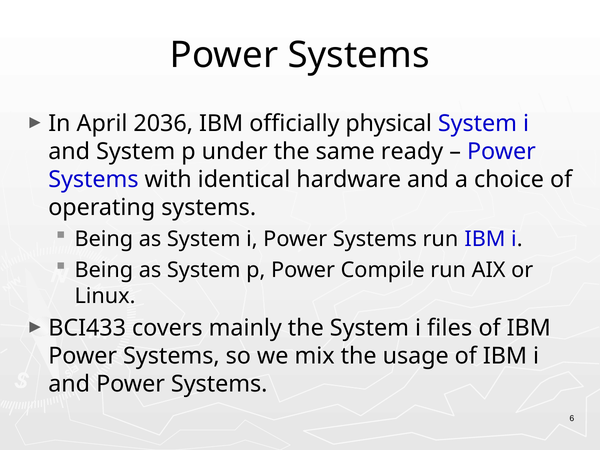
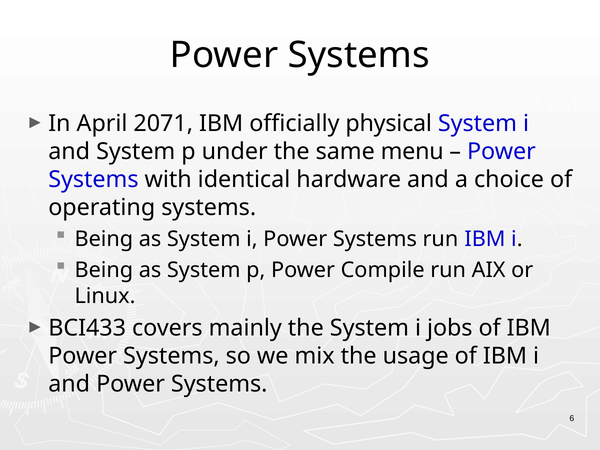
2036: 2036 -> 2071
ready: ready -> menu
files: files -> jobs
